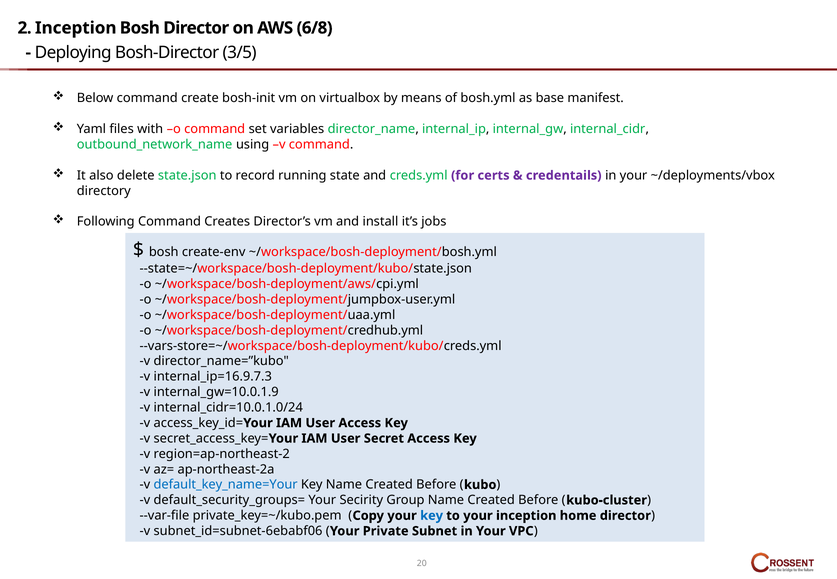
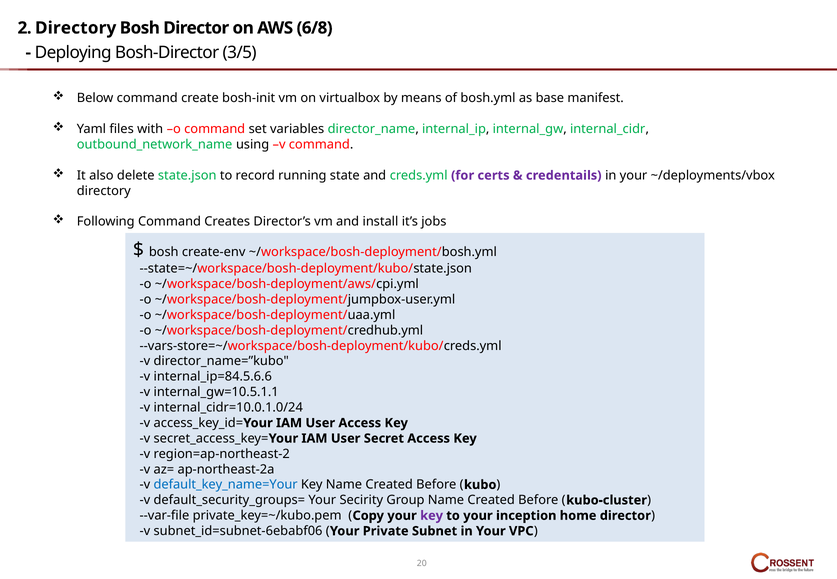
2 Inception: Inception -> Directory
internal_ip=16.9.7.3: internal_ip=16.9.7.3 -> internal_ip=84.5.6.6
internal_gw=10.0.1.9: internal_gw=10.0.1.9 -> internal_gw=10.5.1.1
key at (432, 516) colour: blue -> purple
